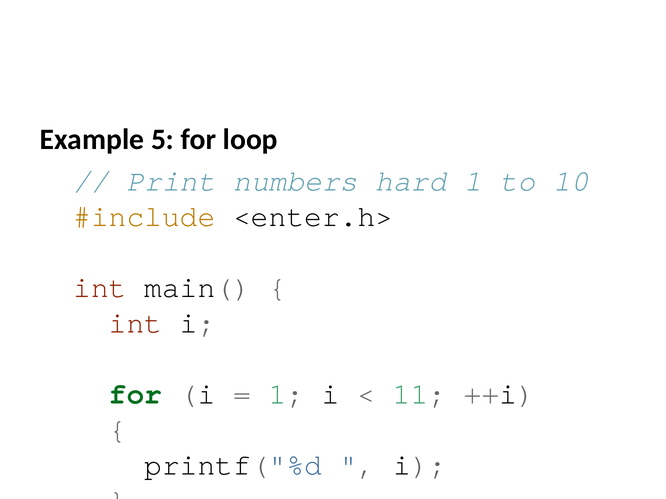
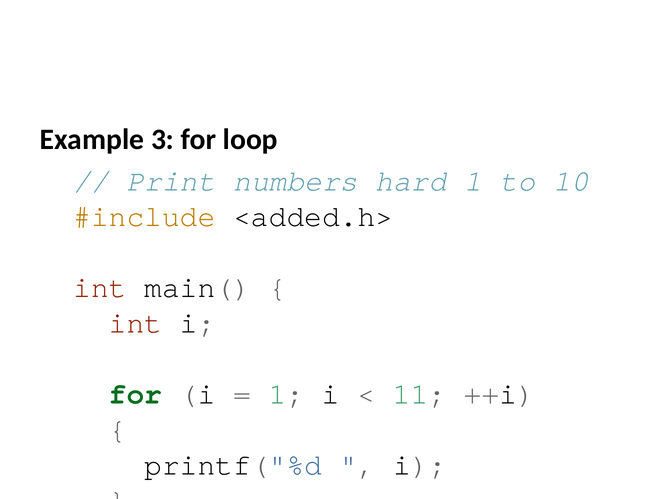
Example 5: 5 -> 3
<enter.h>: <enter.h> -> <added.h>
